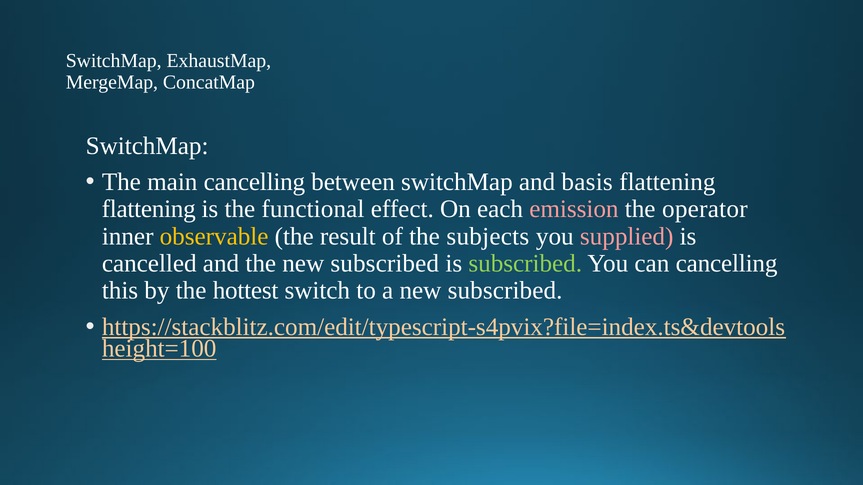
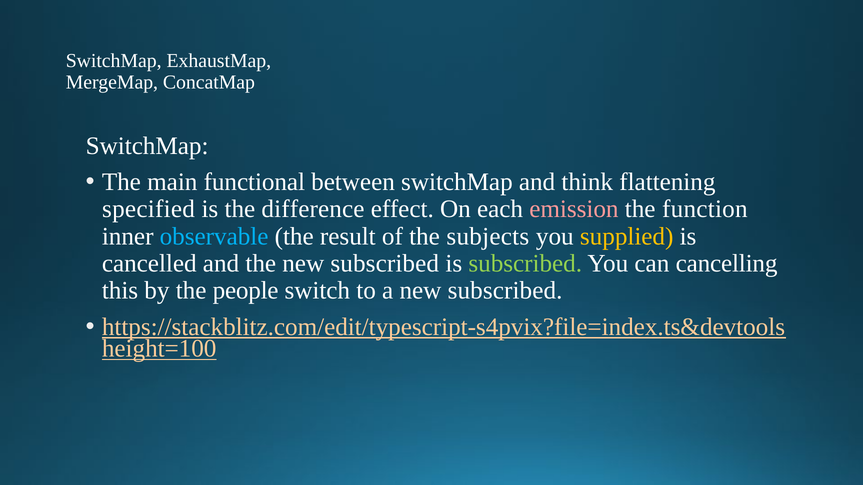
main cancelling: cancelling -> functional
basis: basis -> think
flattening at (149, 209): flattening -> specified
functional: functional -> difference
operator: operator -> function
observable colour: yellow -> light blue
supplied colour: pink -> yellow
hottest: hottest -> people
